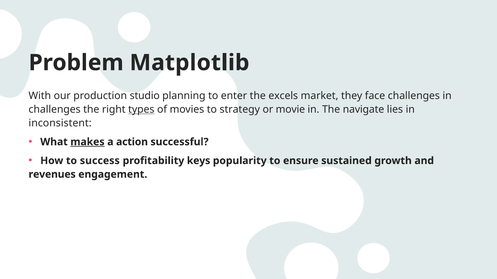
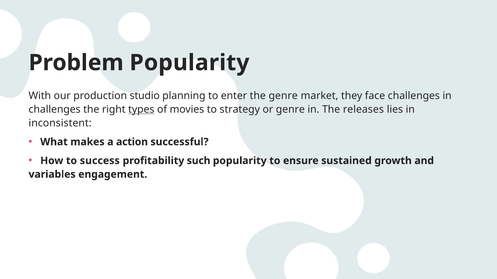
Problem Matplotlib: Matplotlib -> Popularity
the excels: excels -> genre
or movie: movie -> genre
navigate: navigate -> releases
makes underline: present -> none
keys: keys -> such
revenues: revenues -> variables
